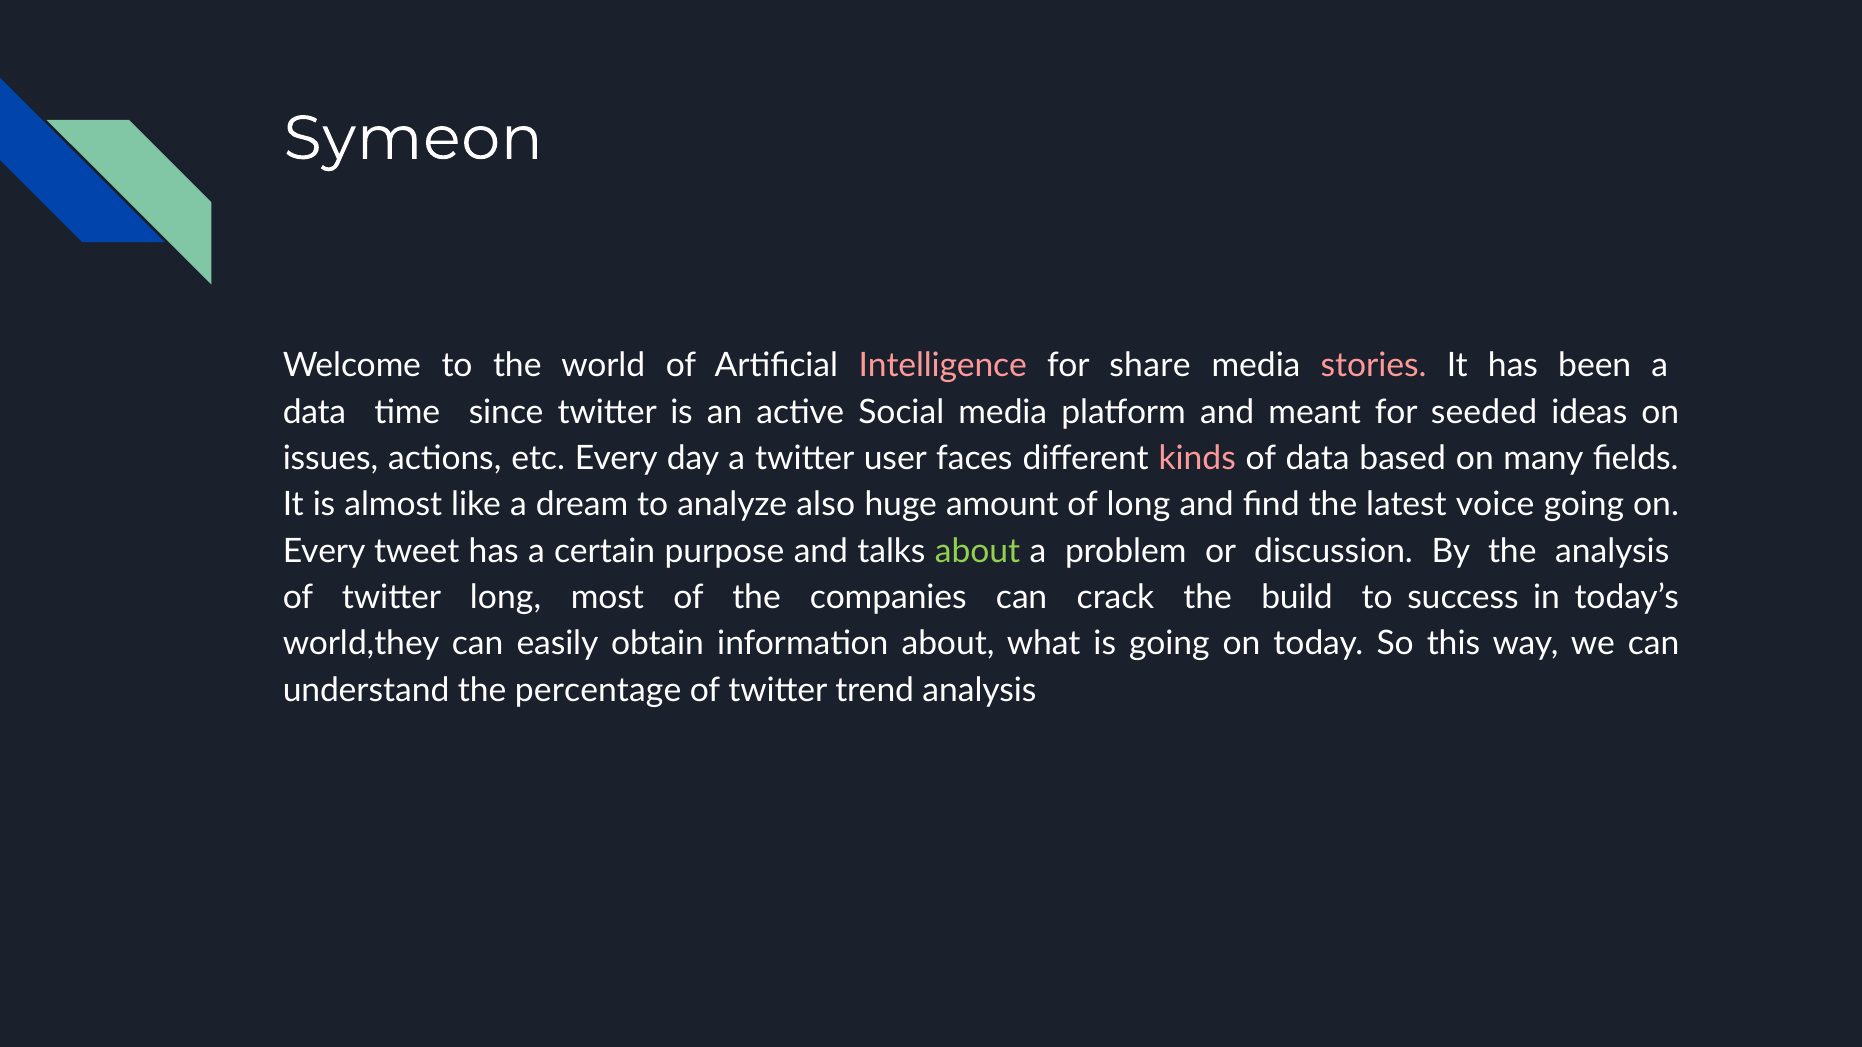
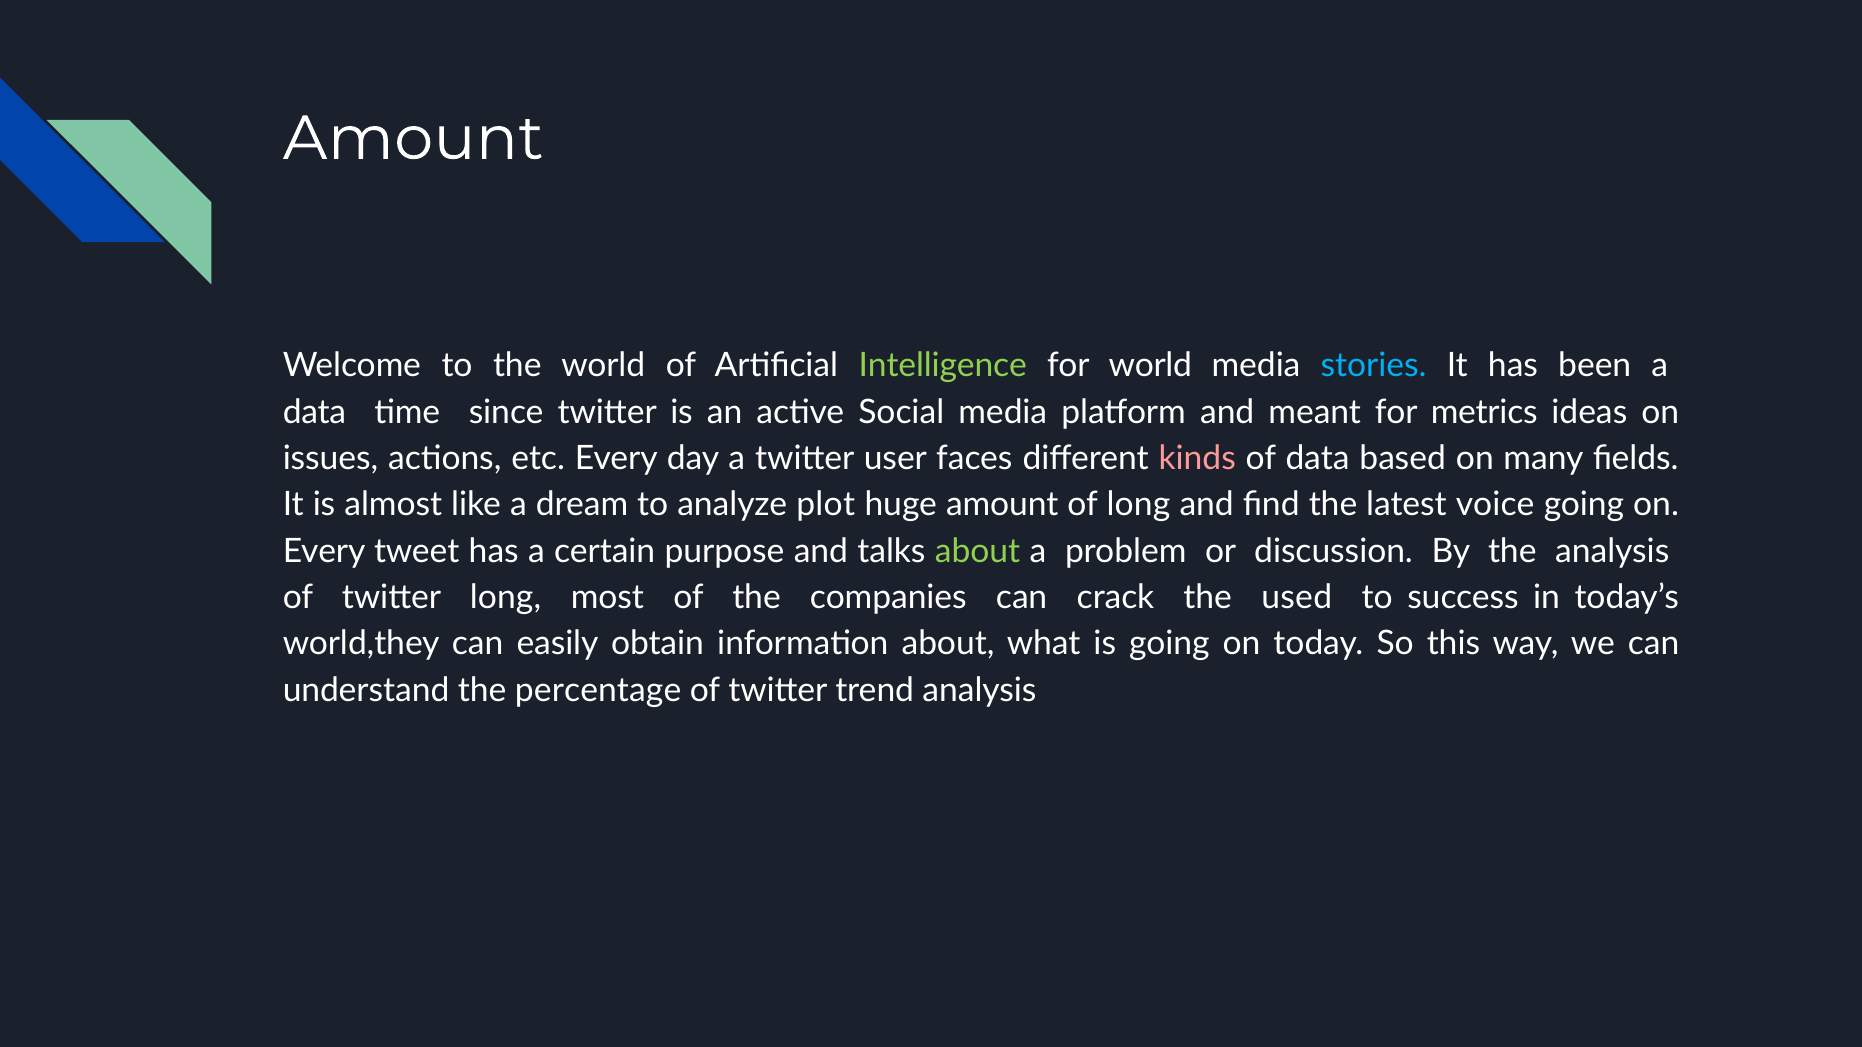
Symeon at (413, 139): Symeon -> Amount
Intelligence colour: pink -> light green
for share: share -> world
stories colour: pink -> light blue
seeded: seeded -> metrics
also: also -> plot
build: build -> used
